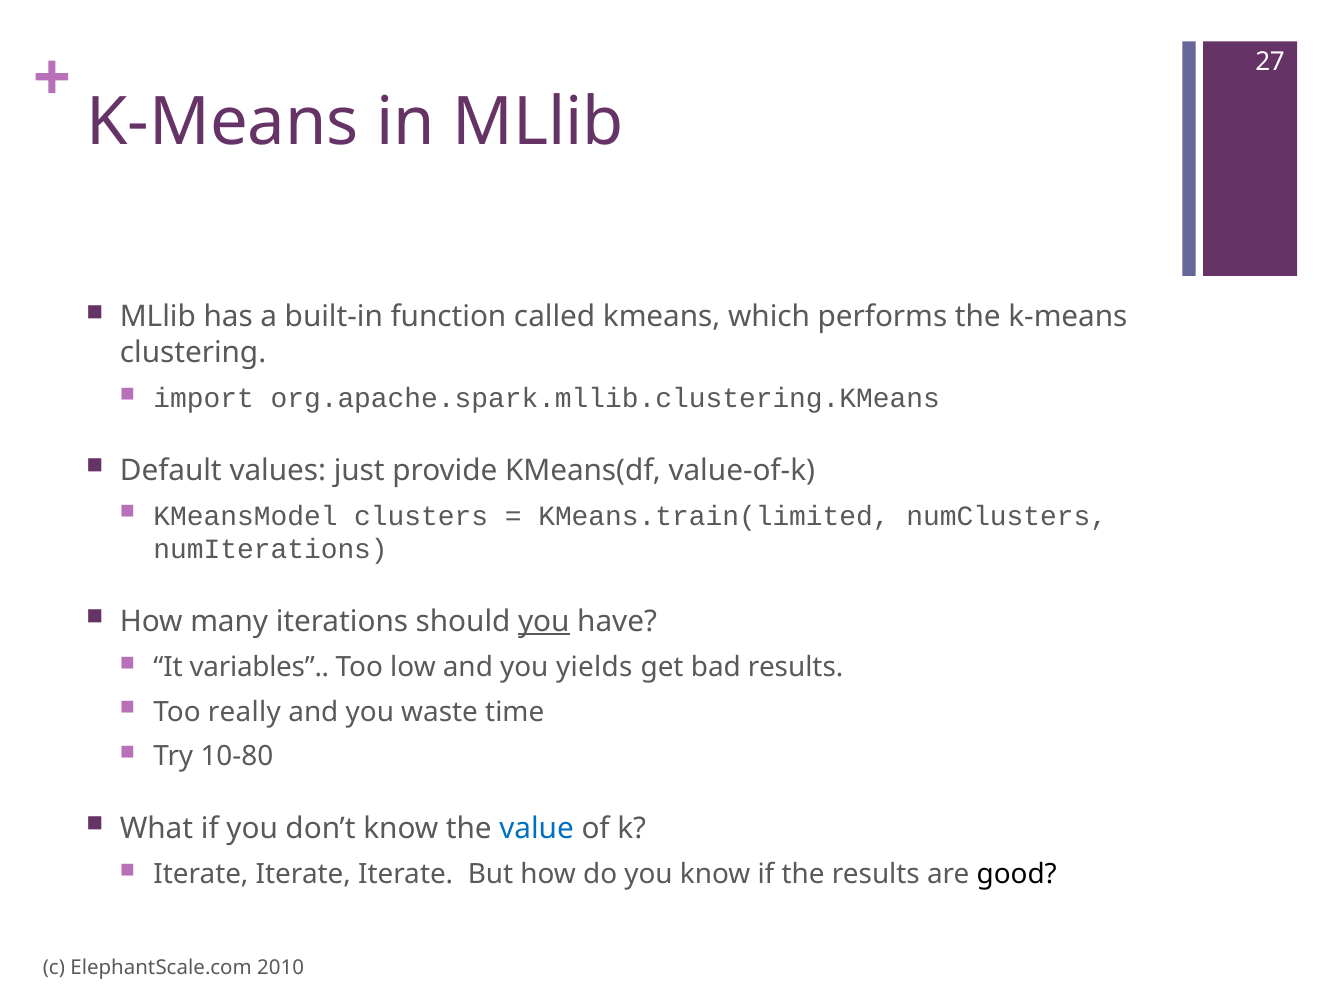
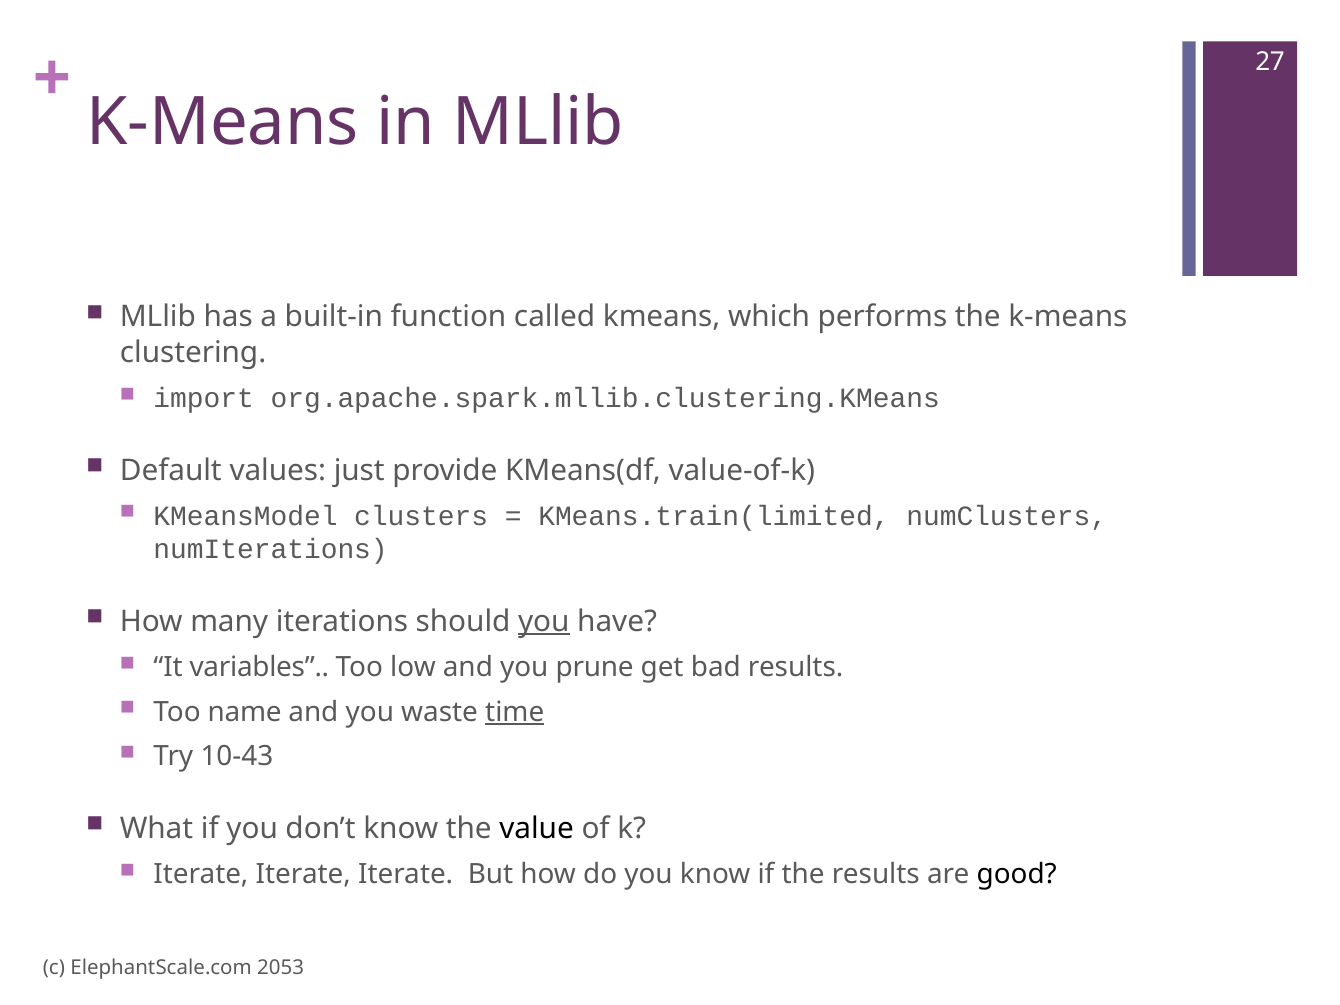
yields: yields -> prune
really: really -> name
time underline: none -> present
10-80: 10-80 -> 10-43
value colour: blue -> black
2010: 2010 -> 2053
